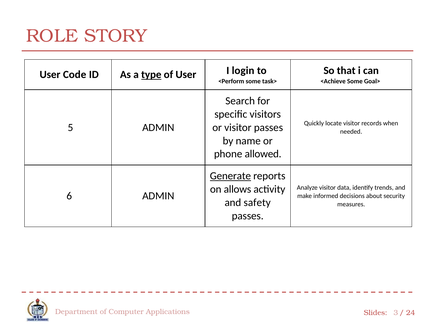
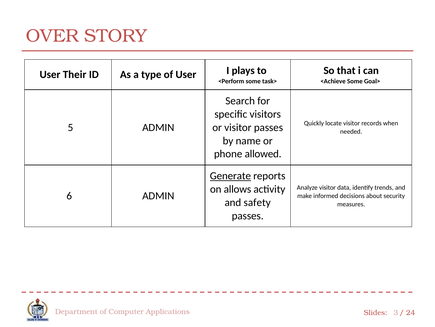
ROLE: ROLE -> OVER
Code: Code -> Their
type underline: present -> none
login: login -> plays
